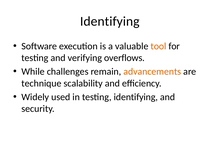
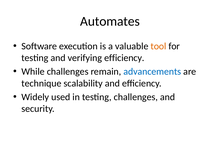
Identifying at (110, 21): Identifying -> Automates
verifying overflows: overflows -> efficiency
advancements colour: orange -> blue
testing identifying: identifying -> challenges
